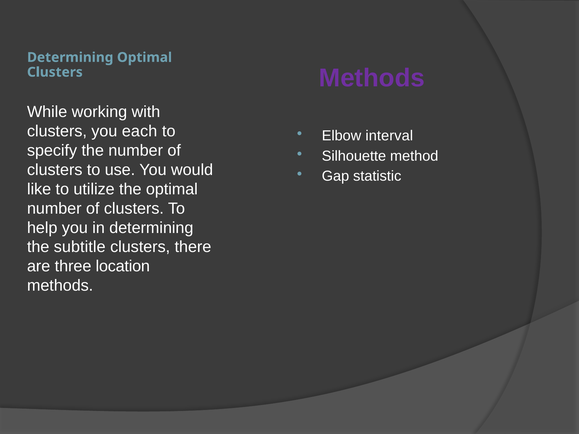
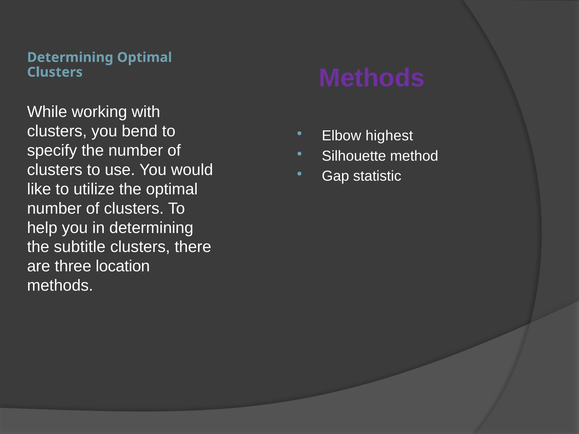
each: each -> bend
interval: interval -> highest
